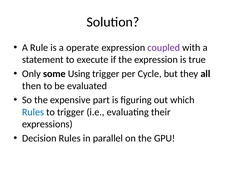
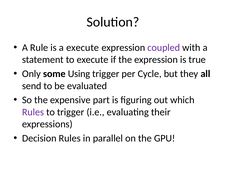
a operate: operate -> execute
then: then -> send
Rules at (33, 112) colour: blue -> purple
